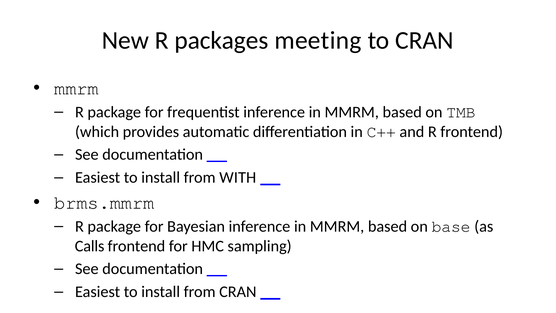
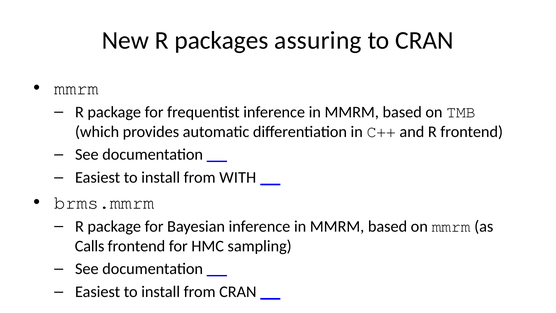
meeting: meeting -> assuring
on base: base -> mmrm
